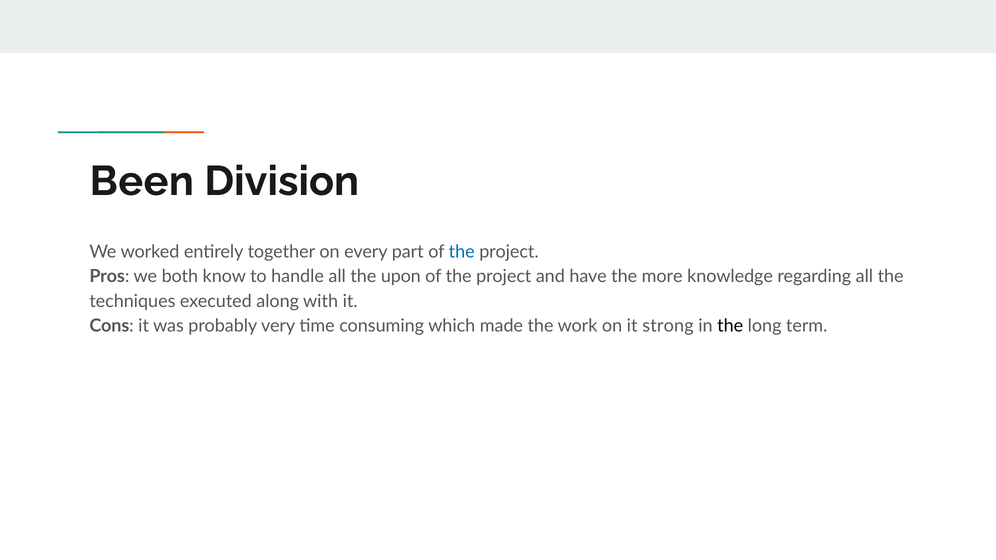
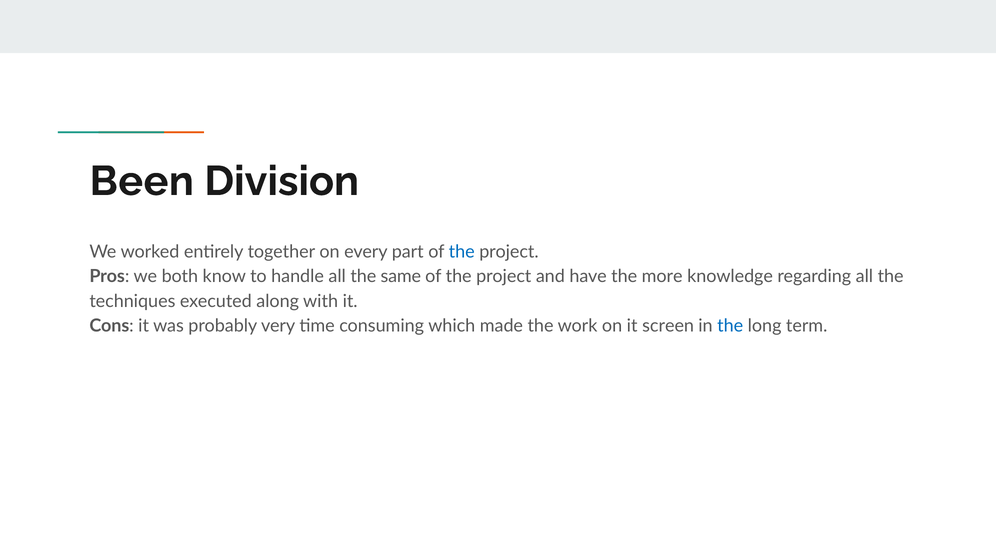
upon: upon -> same
strong: strong -> screen
the at (730, 326) colour: black -> blue
